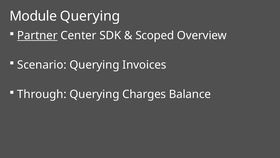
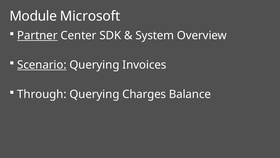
Module Querying: Querying -> Microsoft
Scoped: Scoped -> System
Scenario underline: none -> present
